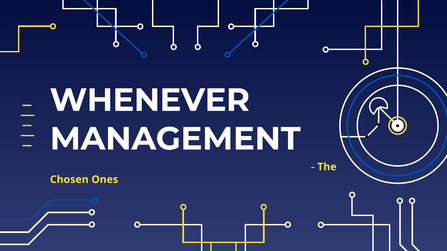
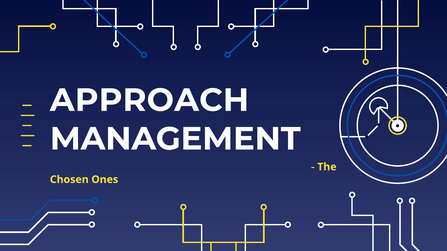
WHENEVER: WHENEVER -> APPROACH
